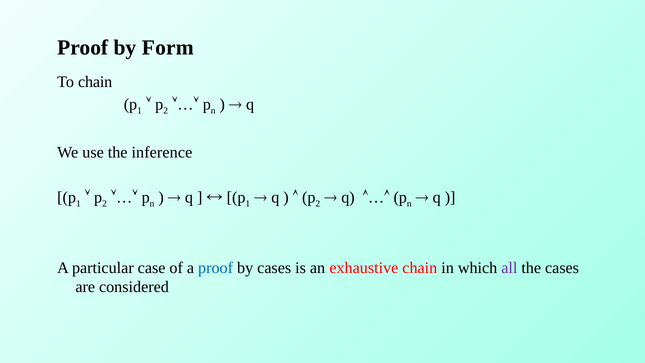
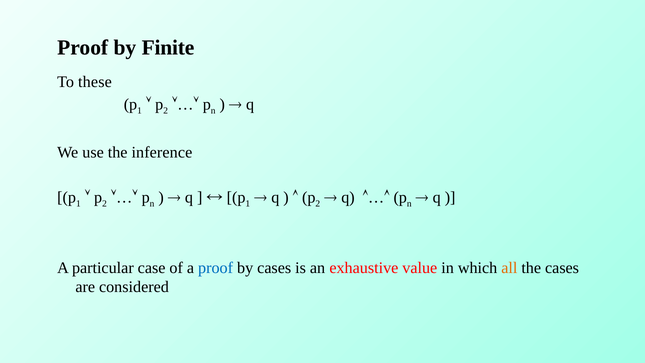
Form: Form -> Finite
To chain: chain -> these
exhaustive chain: chain -> value
all colour: purple -> orange
